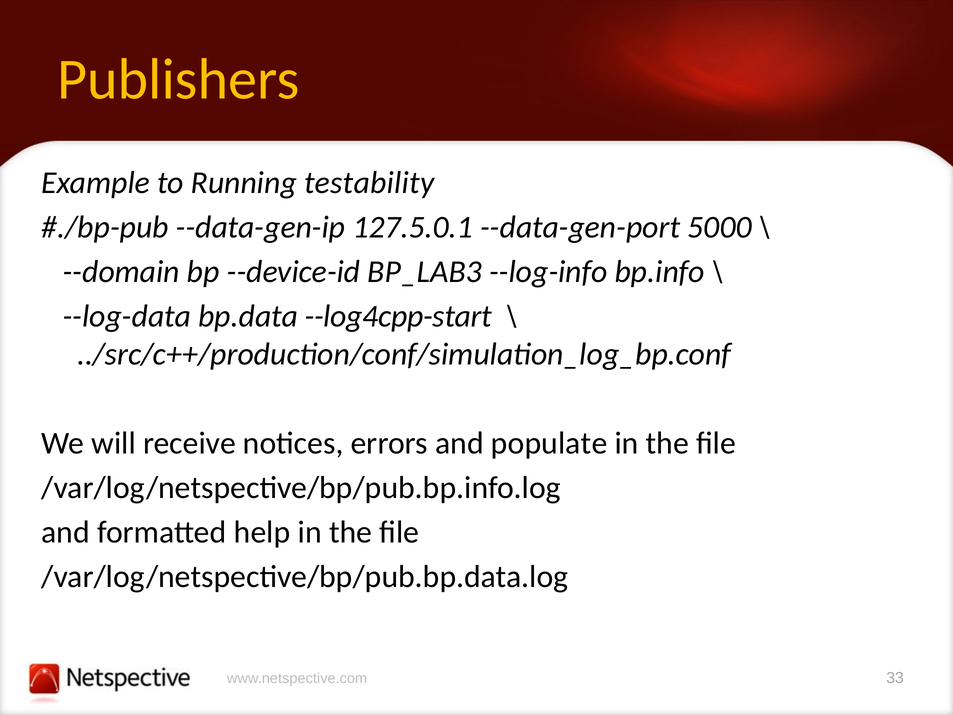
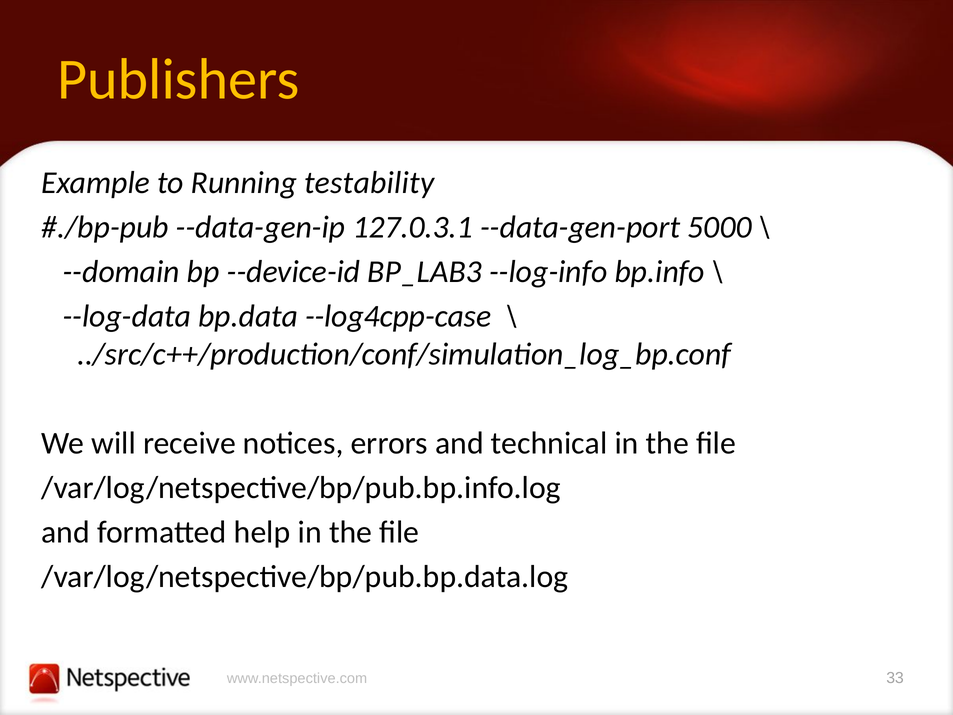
127.5.0.1: 127.5.0.1 -> 127.0.3.1
--log4cpp-start: --log4cpp-start -> --log4cpp-case
populate: populate -> technical
